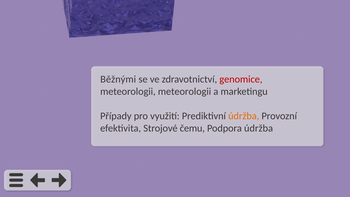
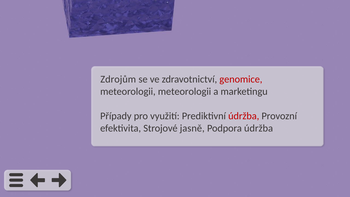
Běžnými: Běžnými -> Zdrojům
údržba at (244, 116) colour: orange -> red
čemu: čemu -> jasně
